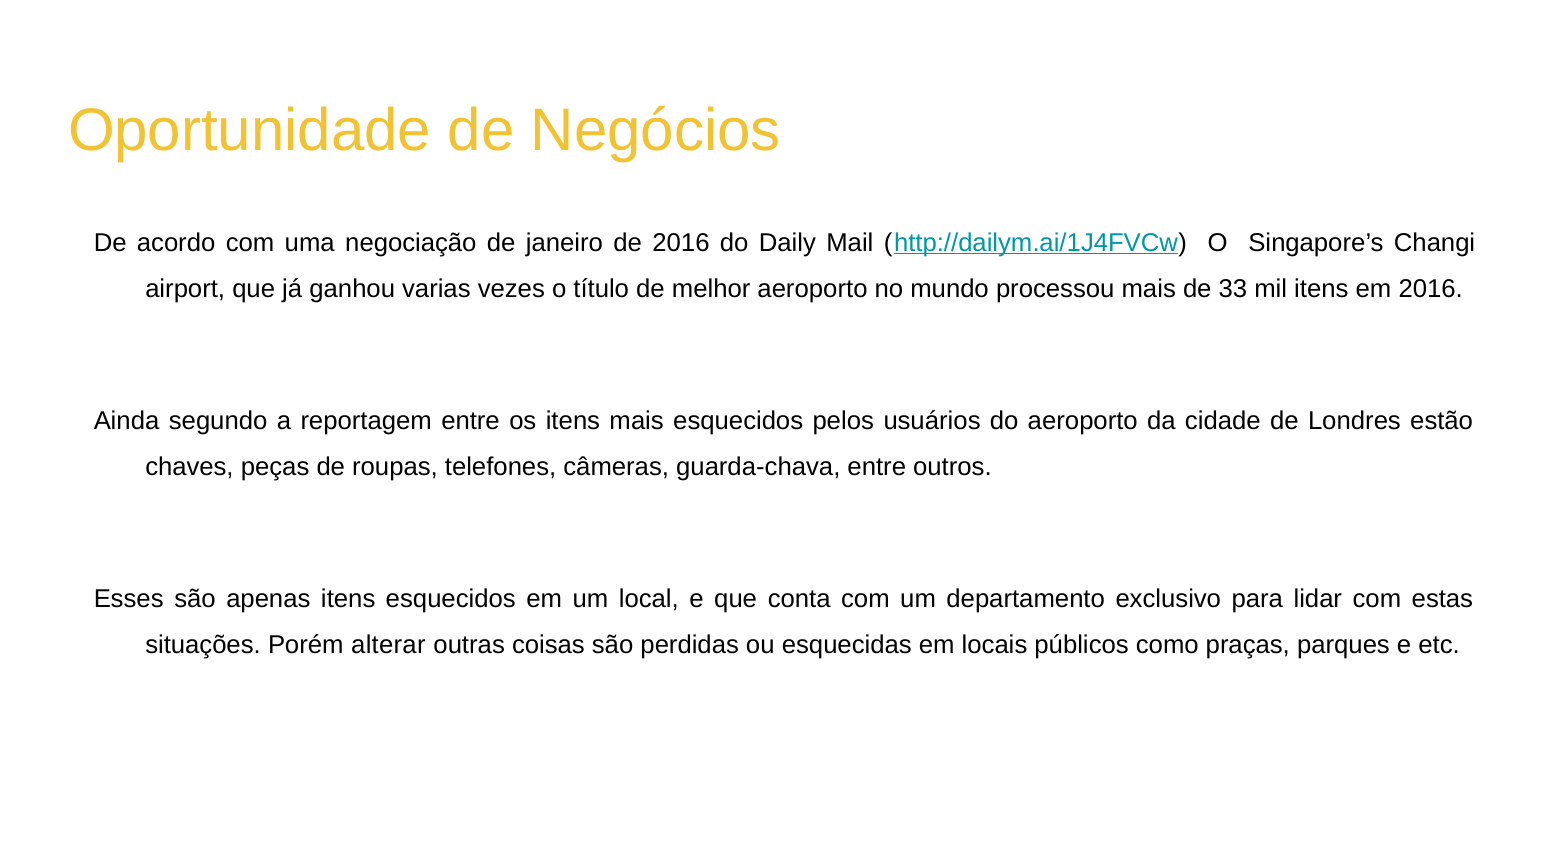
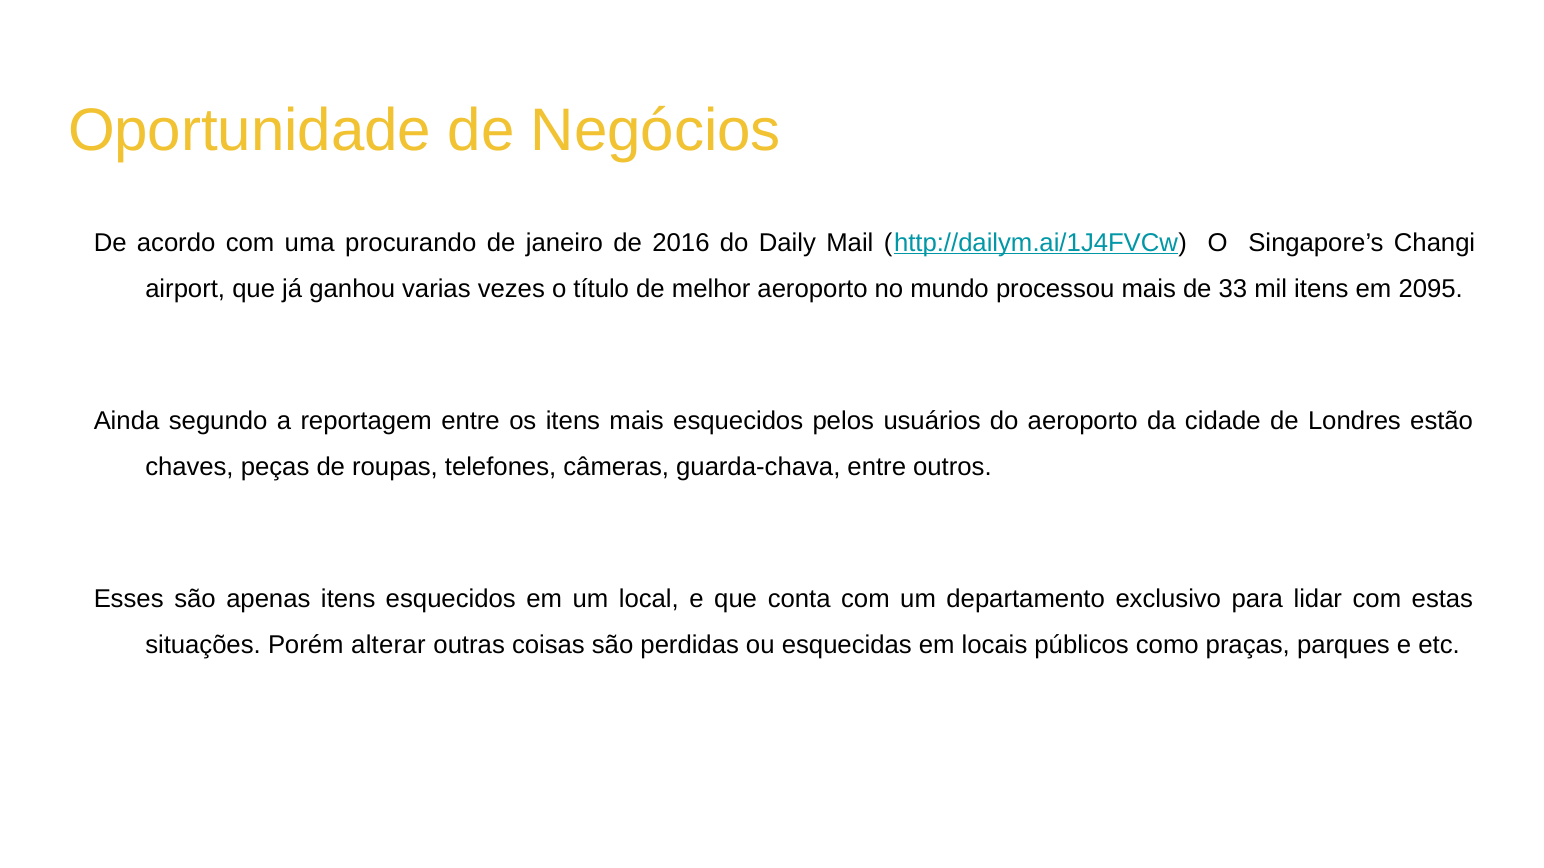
negociação: negociação -> procurando
em 2016: 2016 -> 2095
